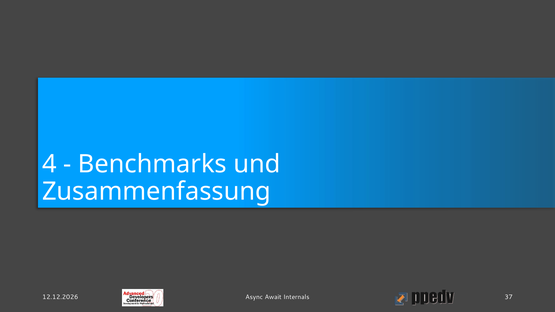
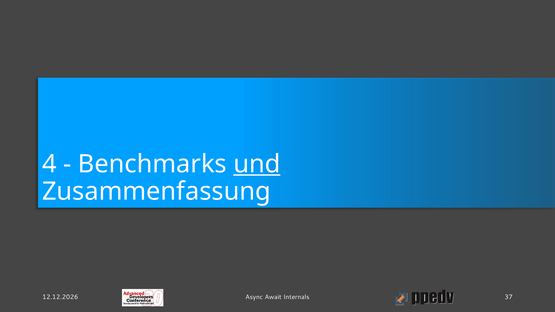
und underline: none -> present
